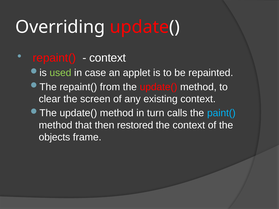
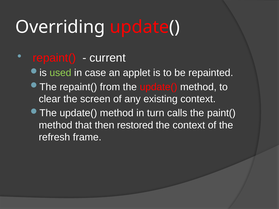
context at (108, 58): context -> current
paint( colour: light blue -> white
objects: objects -> refresh
